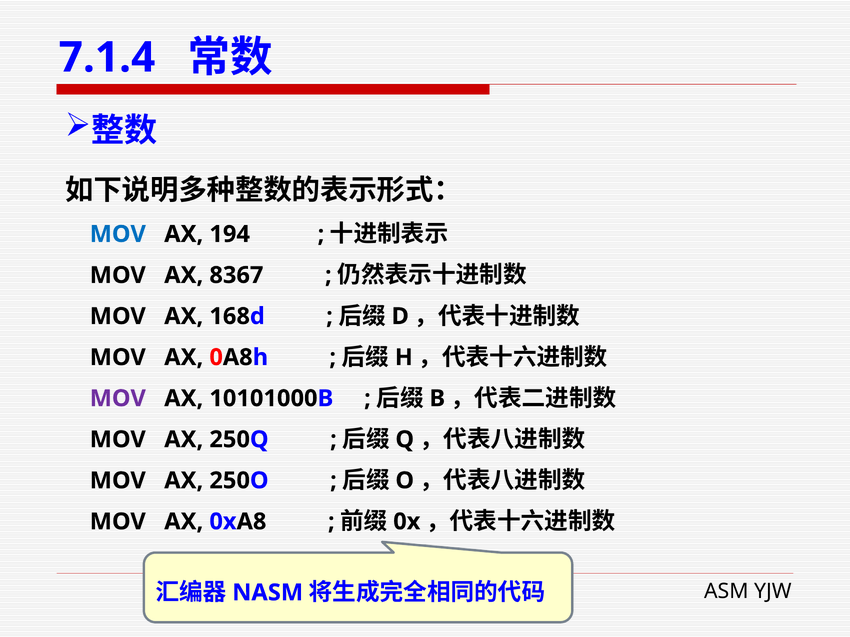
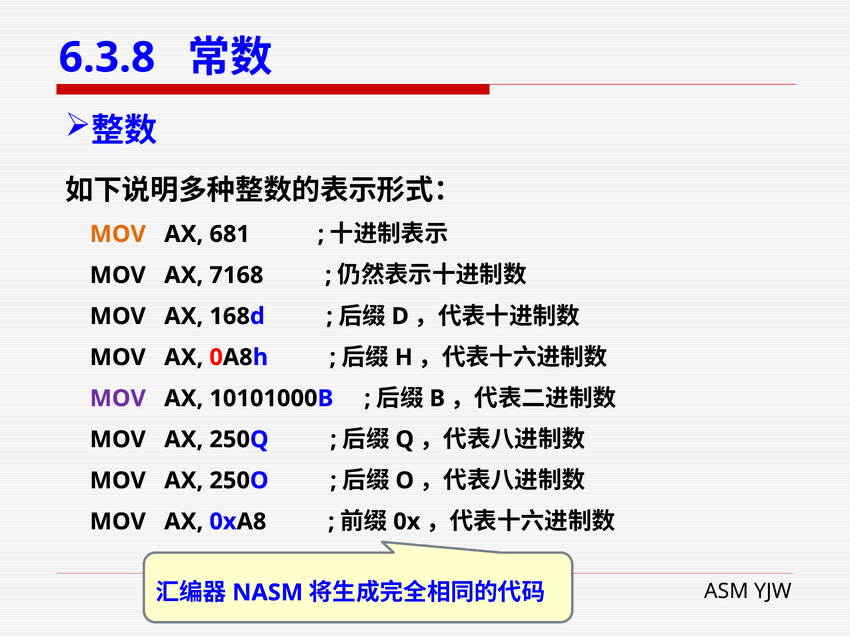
7.1.4: 7.1.4 -> 6.3.8
MOV at (118, 234) colour: blue -> orange
194: 194 -> 681
8367: 8367 -> 7168
